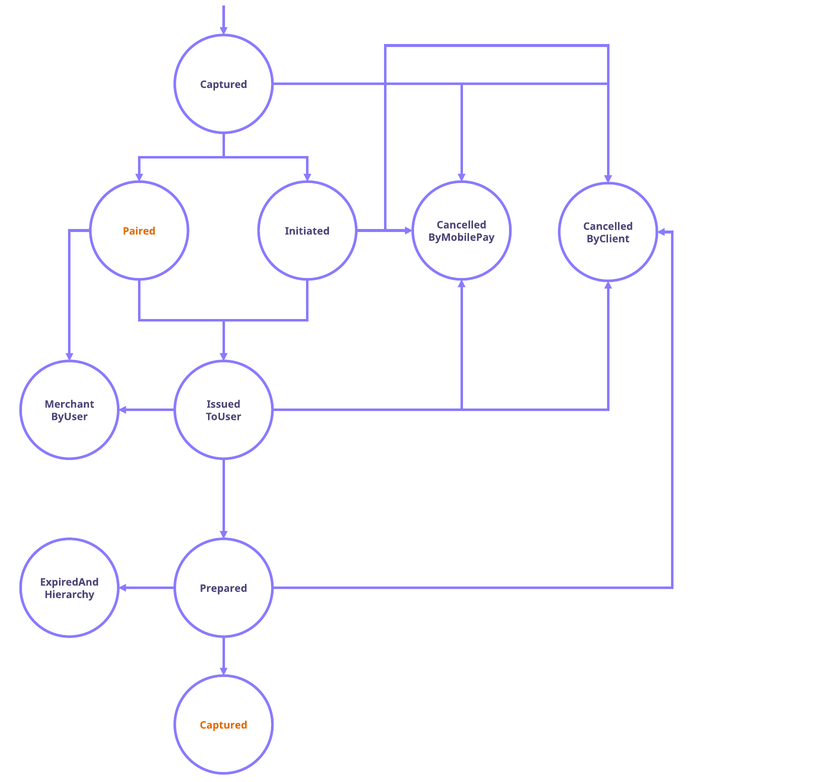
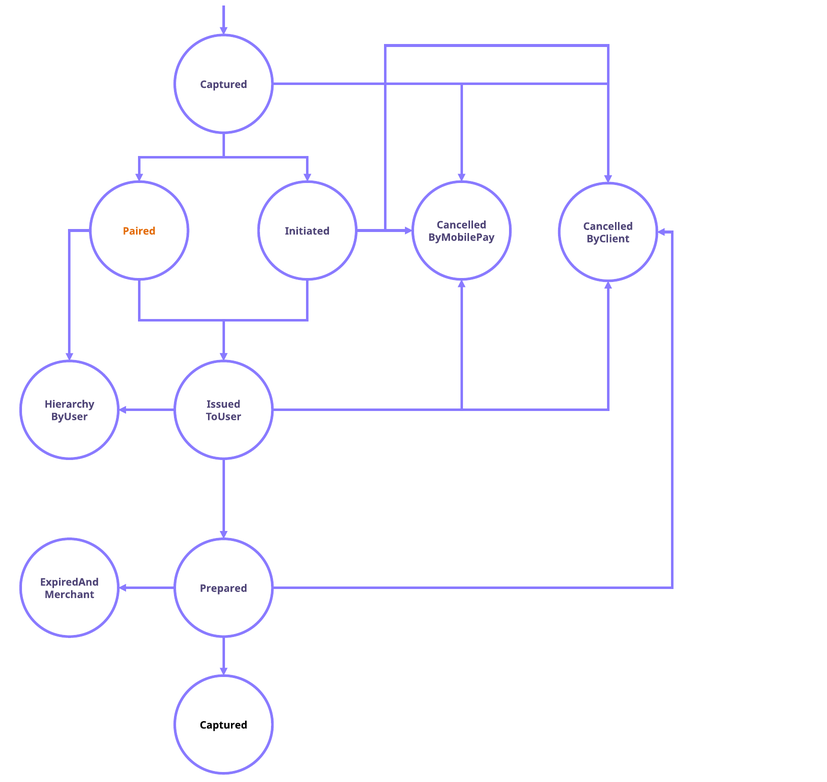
Merchant: Merchant -> Hierarchy
Hierarchy: Hierarchy -> Merchant
Captured at (224, 725) colour: orange -> black
